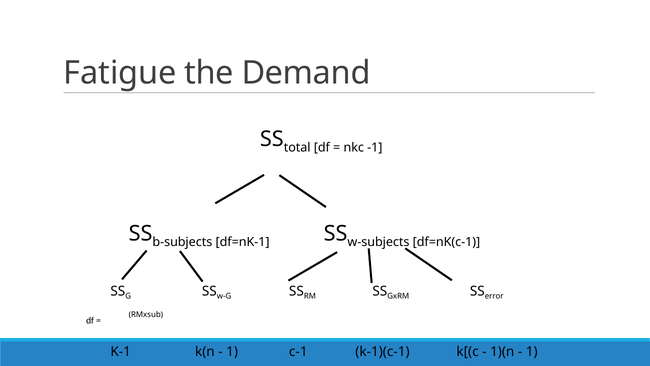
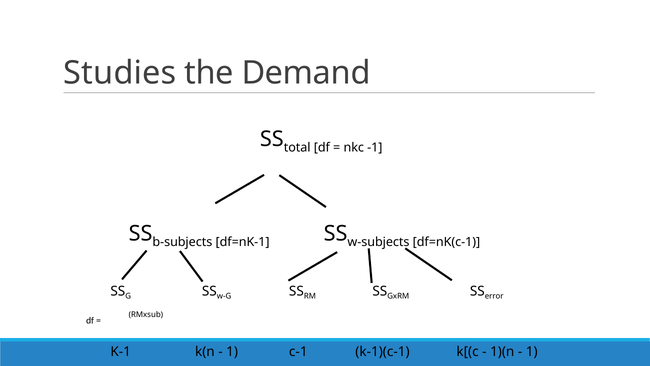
Fatigue: Fatigue -> Studies
